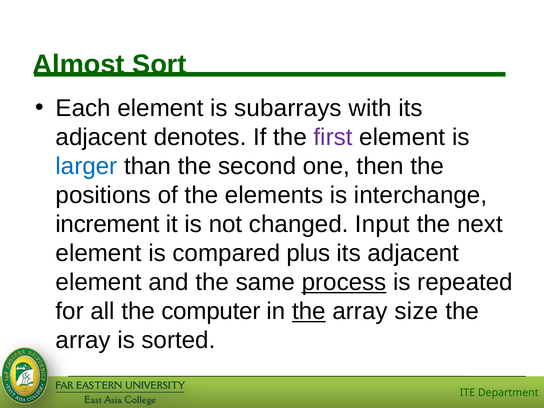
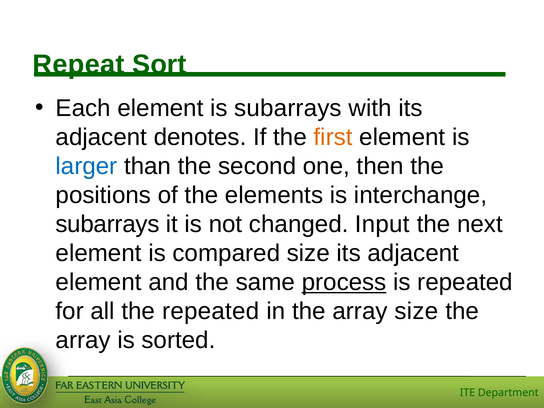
Almost: Almost -> Repeat
first colour: purple -> orange
increment at (107, 224): increment -> subarrays
compared plus: plus -> size
the computer: computer -> repeated
the at (309, 311) underline: present -> none
